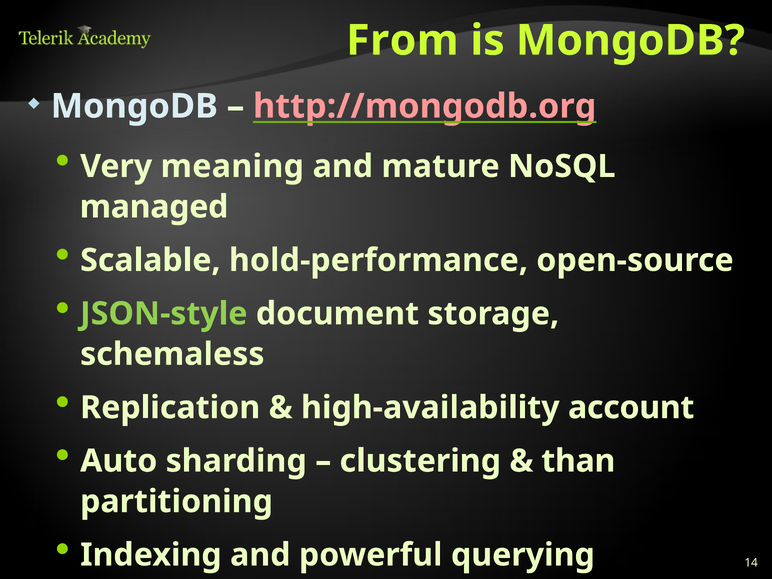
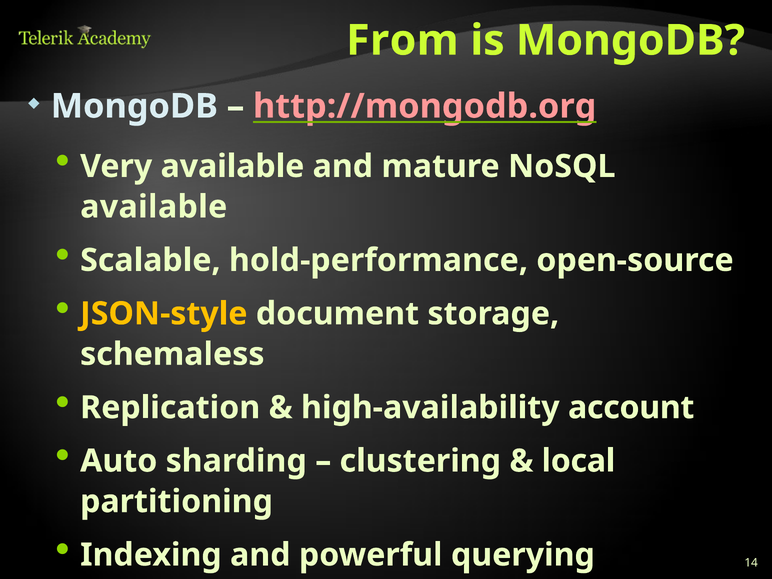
Very meaning: meaning -> available
managed at (154, 207): managed -> available
JSON-style colour: light green -> yellow
than: than -> local
